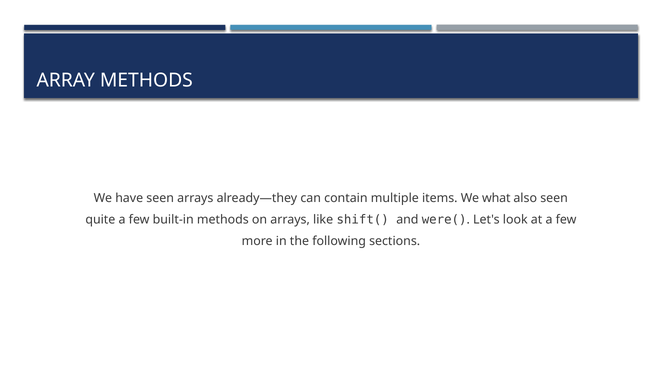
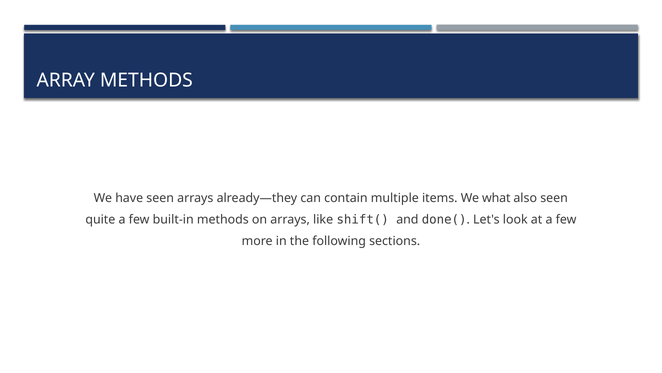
were(: were( -> done(
